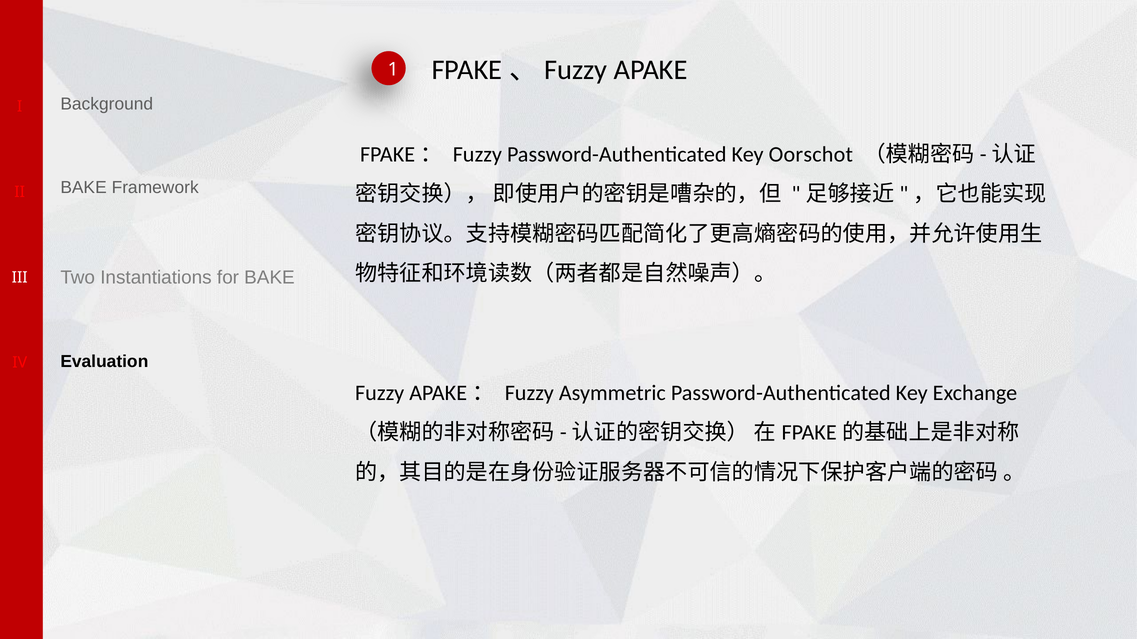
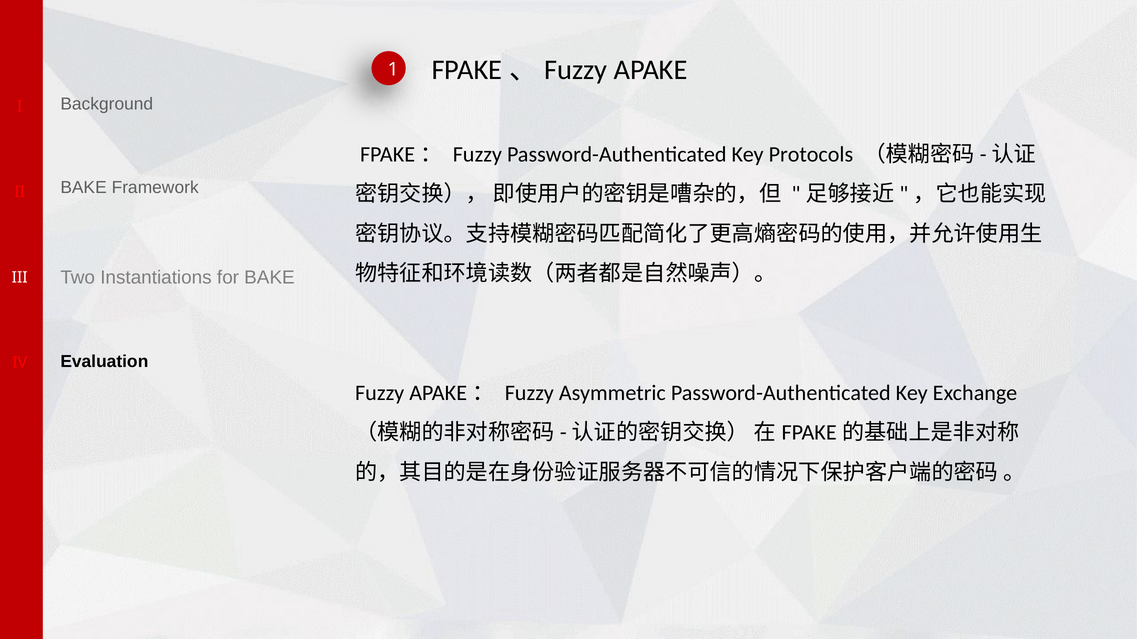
Oorschot: Oorschot -> Protocols
